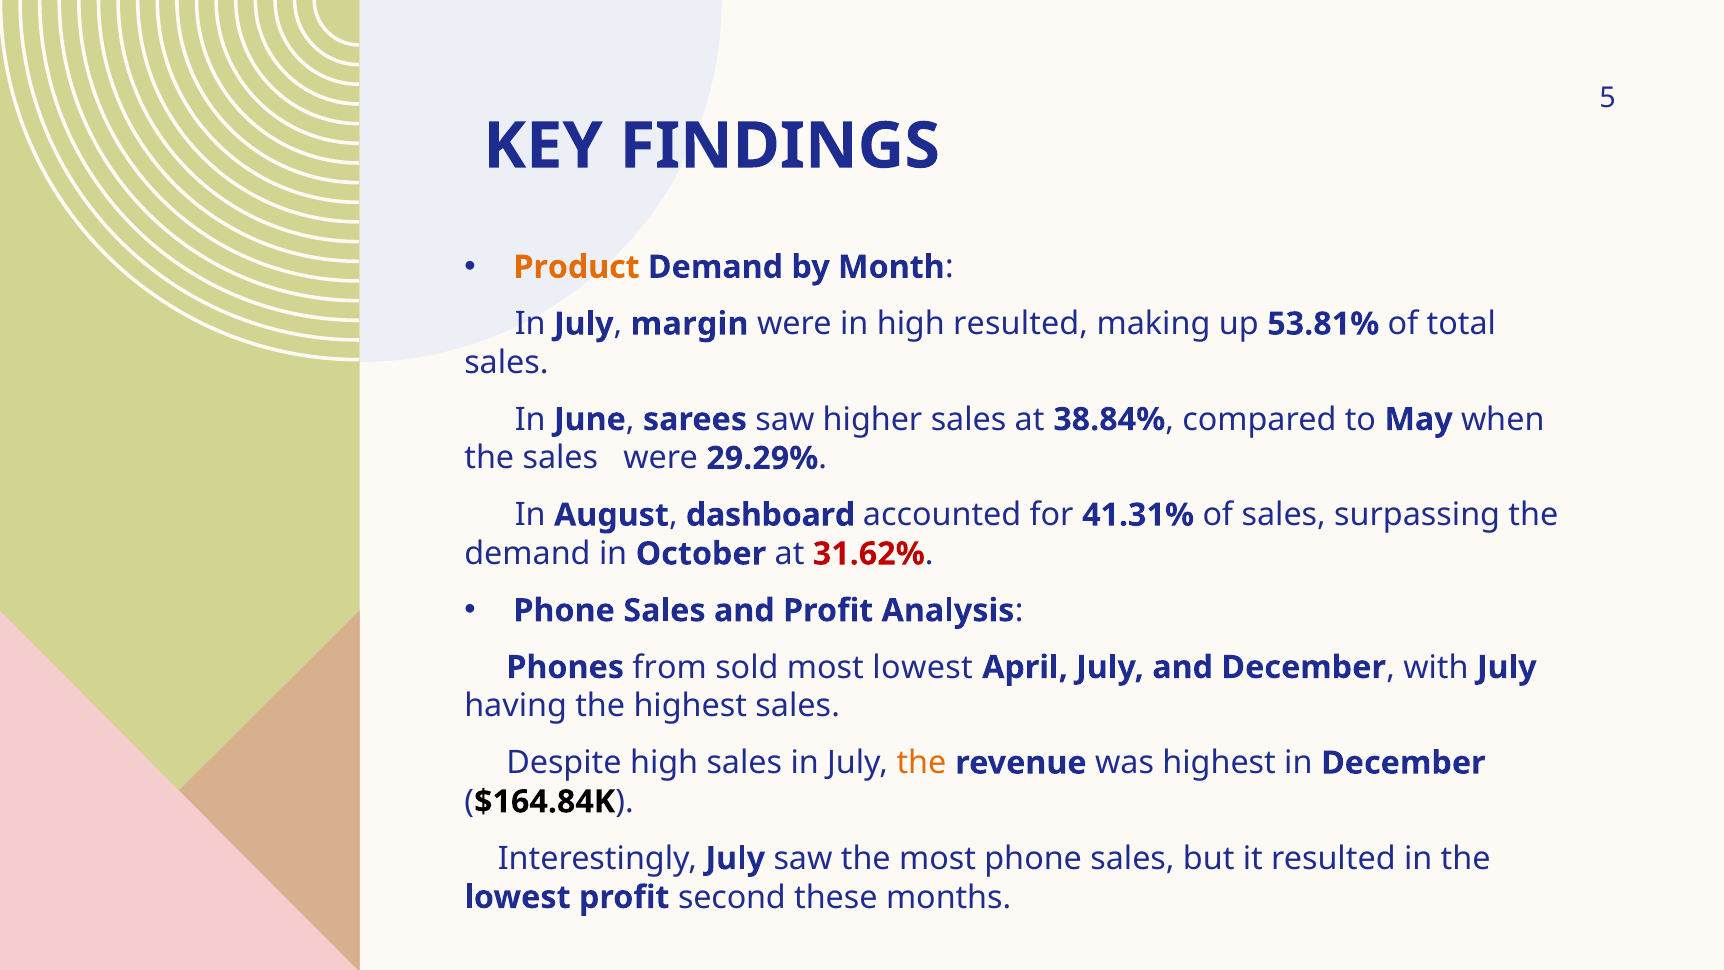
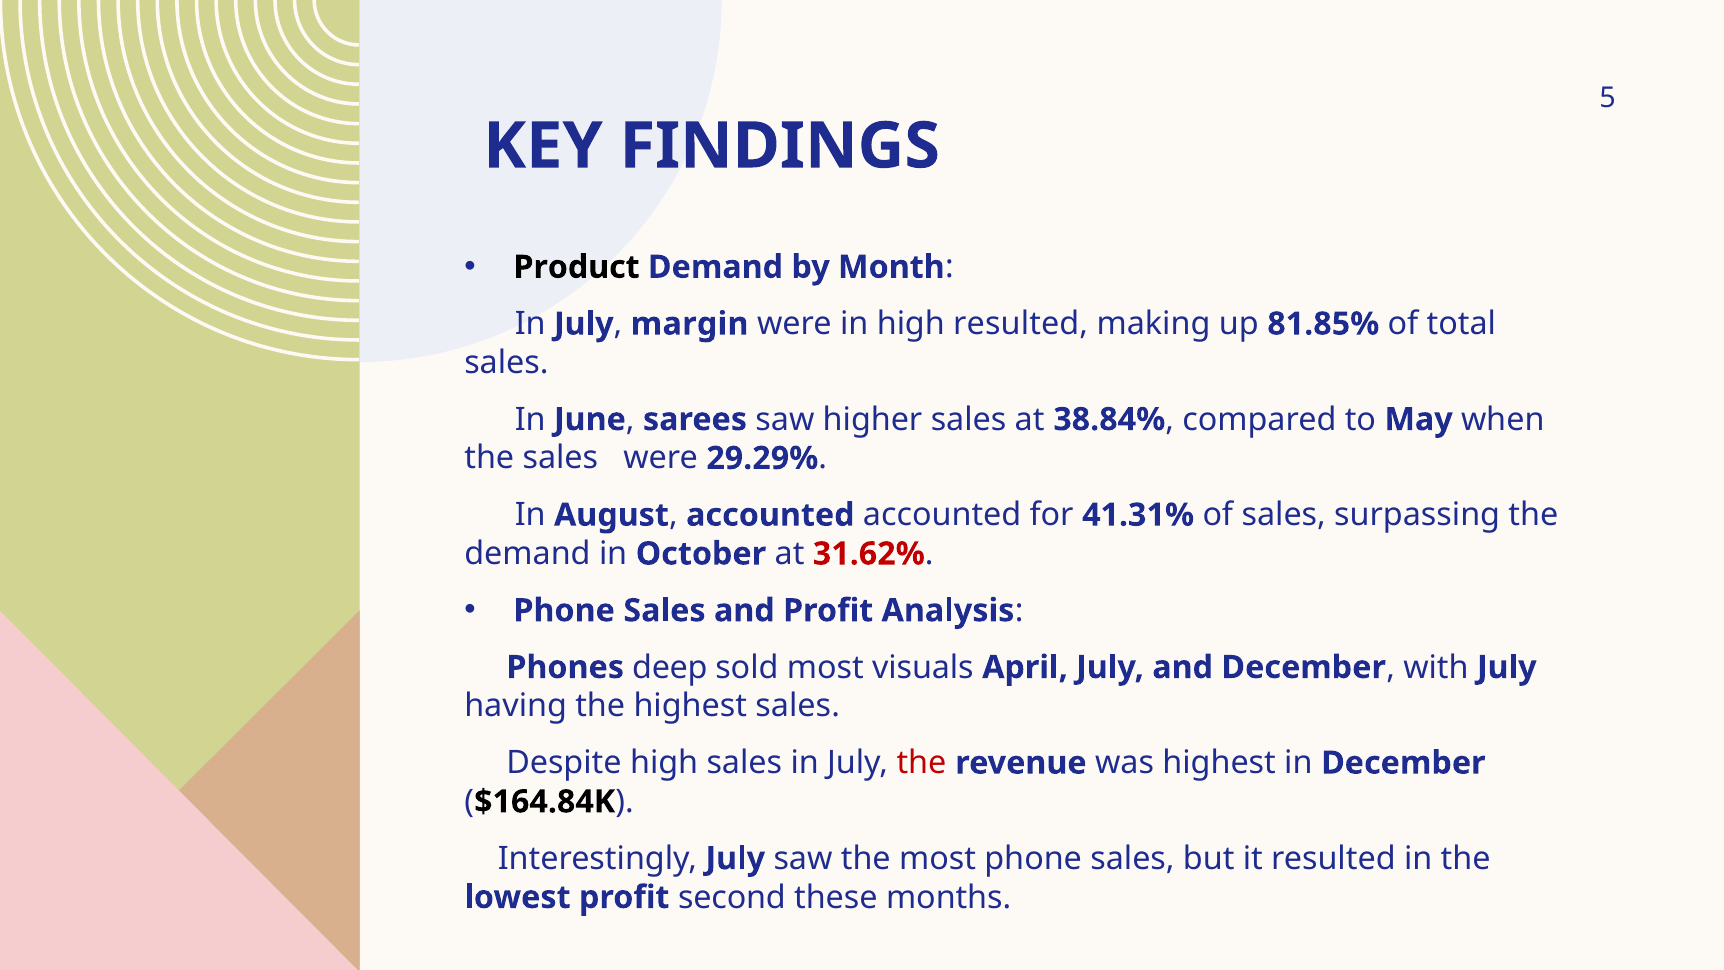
Product colour: orange -> black
53.81%: 53.81% -> 81.85%
dashboard at (770, 515): dashboard -> accounted
from: from -> deep
most lowest: lowest -> visuals
the at (921, 763) colour: orange -> red
